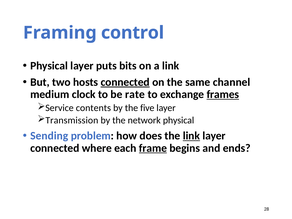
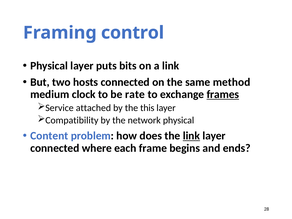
connected at (125, 82) underline: present -> none
channel: channel -> method
contents: contents -> attached
five: five -> this
Transmission: Transmission -> Compatibility
Sending: Sending -> Content
frame underline: present -> none
